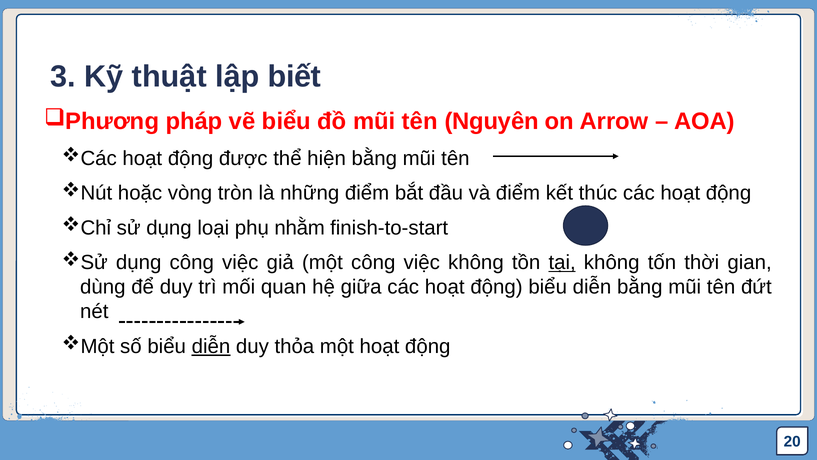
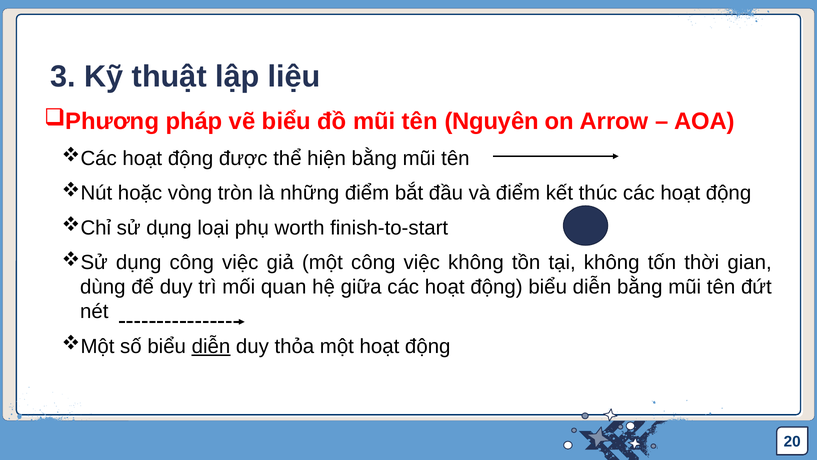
biết: biết -> liệu
nhằm: nhằm -> worth
tại underline: present -> none
